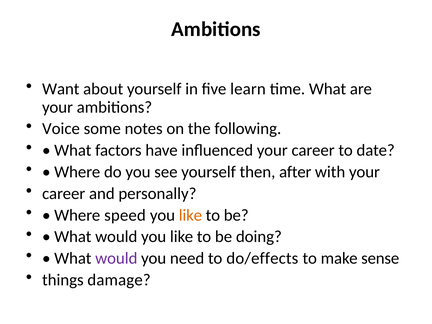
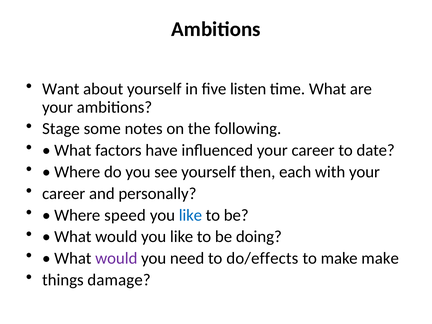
learn: learn -> listen
Voice: Voice -> Stage
after: after -> each
like at (190, 215) colour: orange -> blue
make sense: sense -> make
